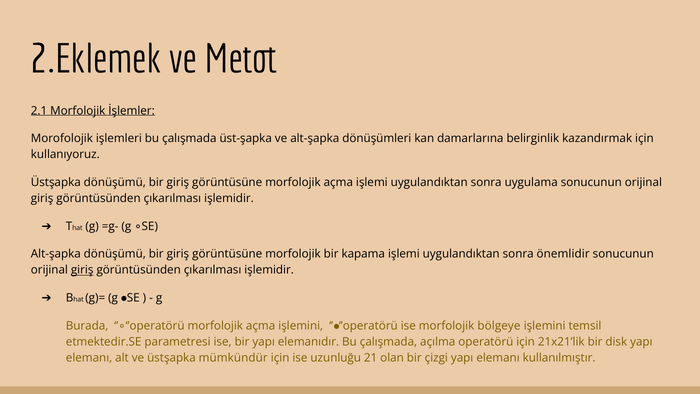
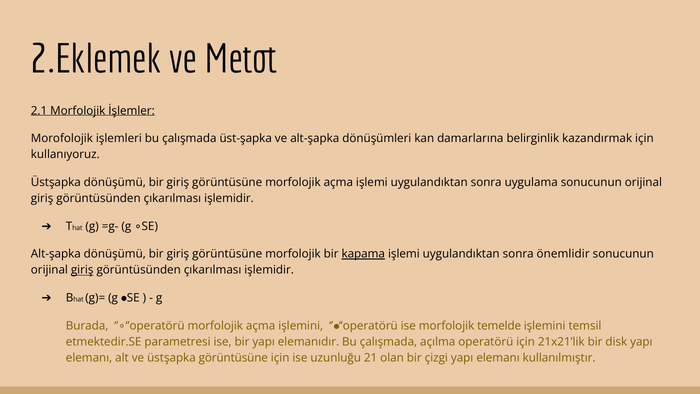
kapama underline: none -> present
bölgeye: bölgeye -> temelde
üstşapka mümkündür: mümkündür -> görüntüsüne
